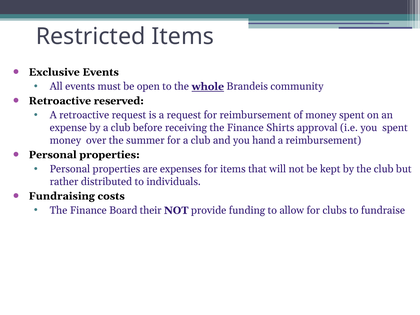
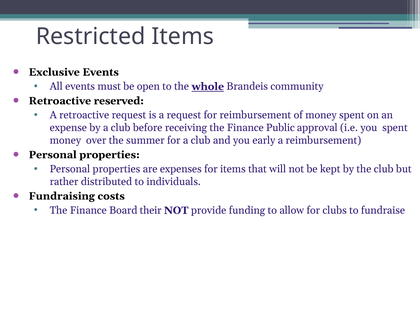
Shirts: Shirts -> Public
hand: hand -> early
